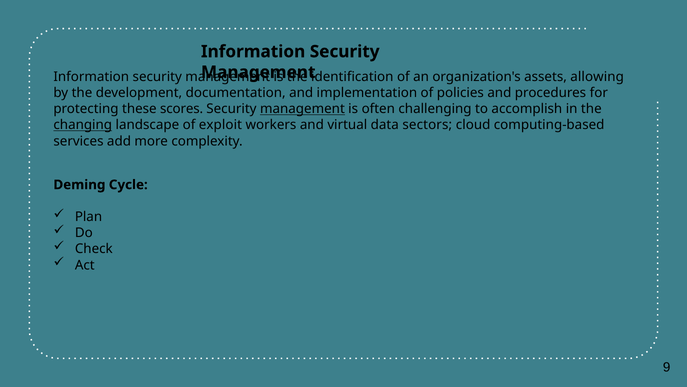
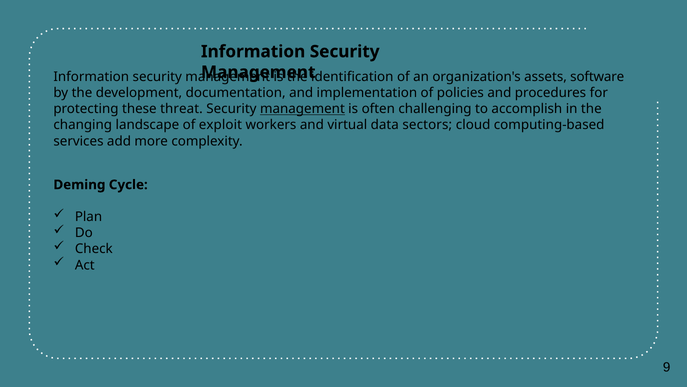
allowing: allowing -> software
scores: scores -> threat
changing underline: present -> none
